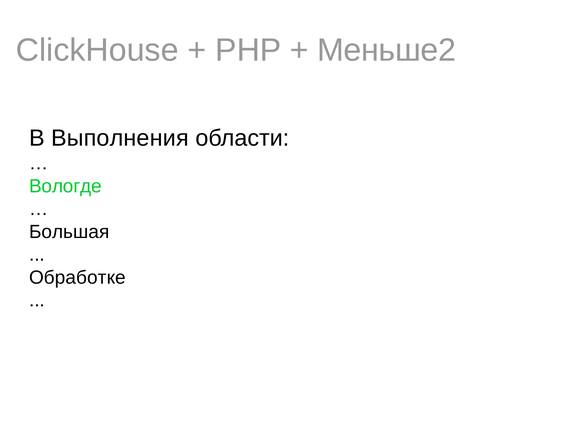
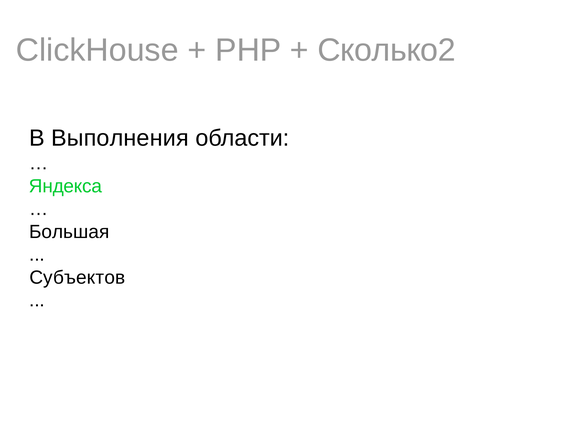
Меньше2: Меньше2 -> Сколько2
Вологде: Вологде -> Яндекса
Обработке: Обработке -> Субъектов
